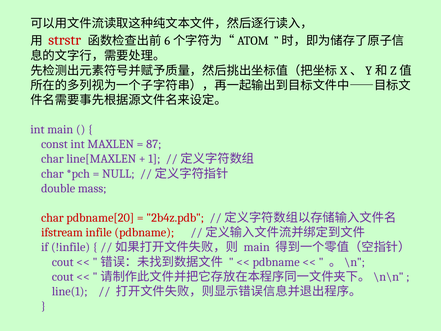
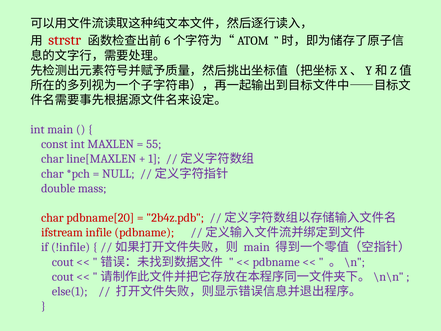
87: 87 -> 55
line(1: line(1 -> else(1
